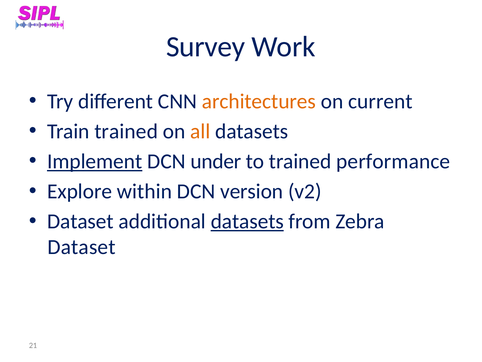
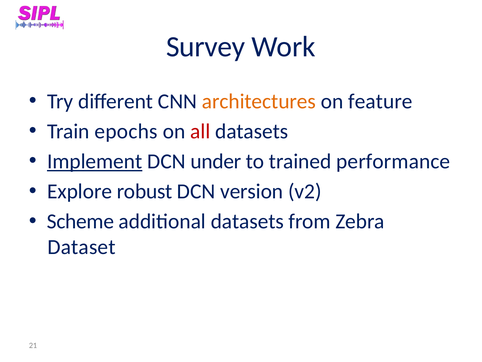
current: current -> feature
Train trained: trained -> epochs
all colour: orange -> red
within: within -> robust
Dataset at (80, 221): Dataset -> Scheme
datasets at (247, 221) underline: present -> none
